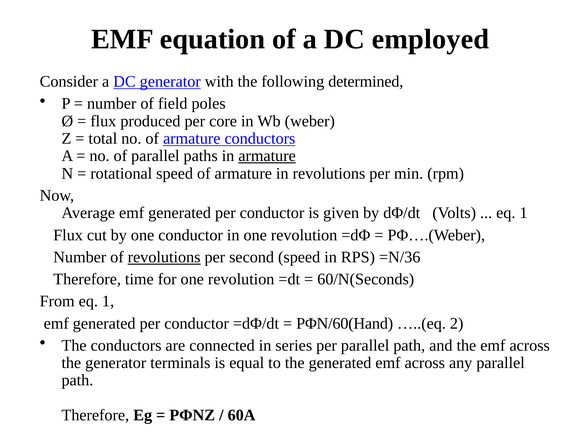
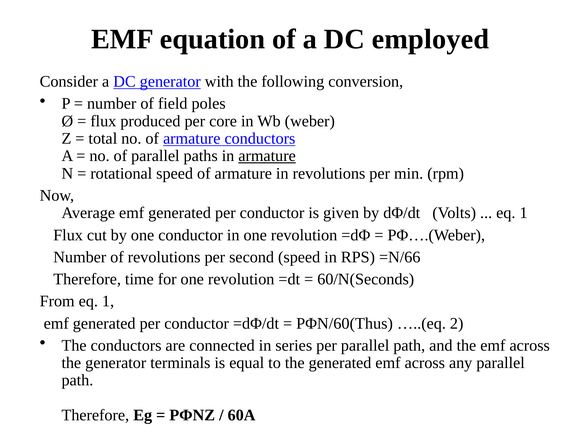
determined: determined -> conversion
revolutions at (164, 257) underline: present -> none
=N/36: =N/36 -> =N/66
PΦN/60(Hand: PΦN/60(Hand -> PΦN/60(Thus
